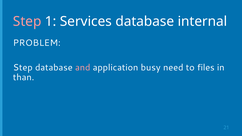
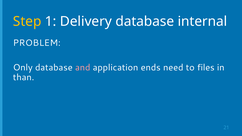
Step at (27, 21) colour: pink -> yellow
Services: Services -> Delivery
Step at (23, 68): Step -> Only
busy: busy -> ends
